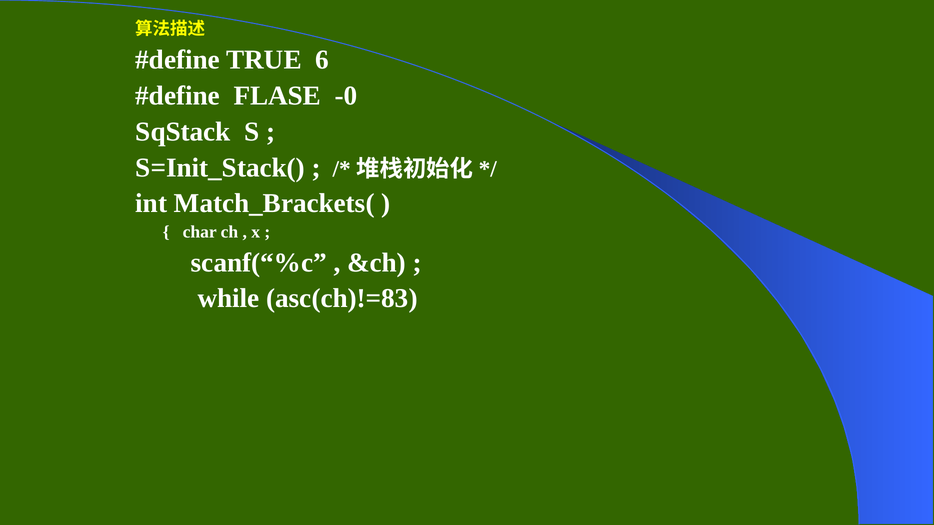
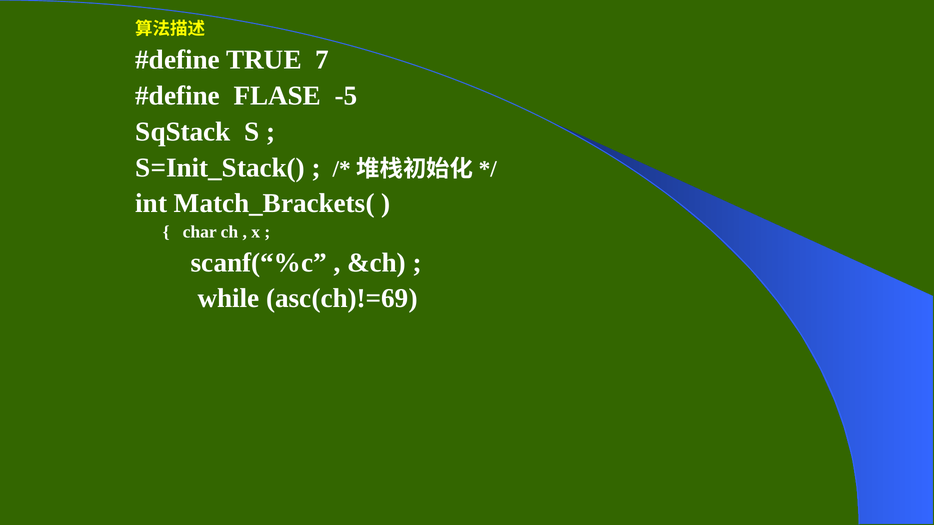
6: 6 -> 7
-0: -0 -> -5
asc(ch)!=83: asc(ch)!=83 -> asc(ch)!=69
